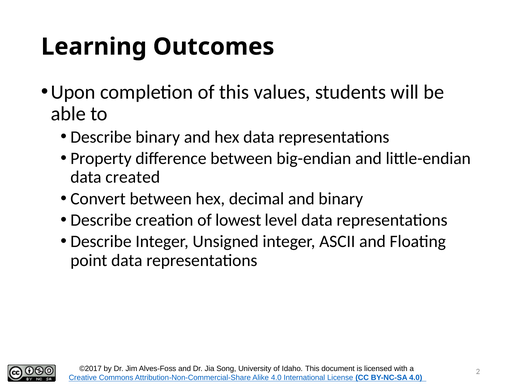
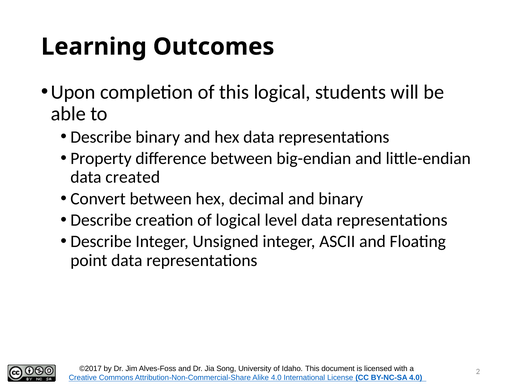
this values: values -> logical
of lowest: lowest -> logical
